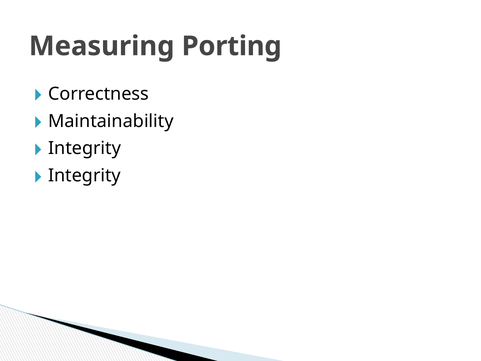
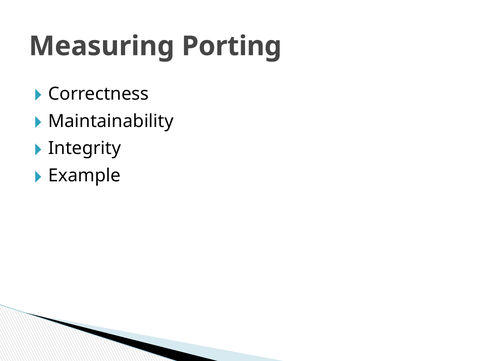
Integrity at (84, 176): Integrity -> Example
